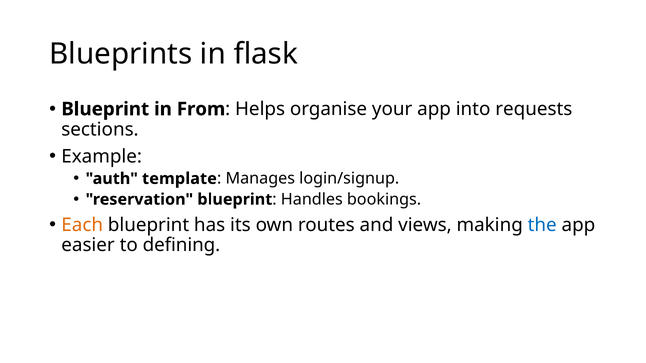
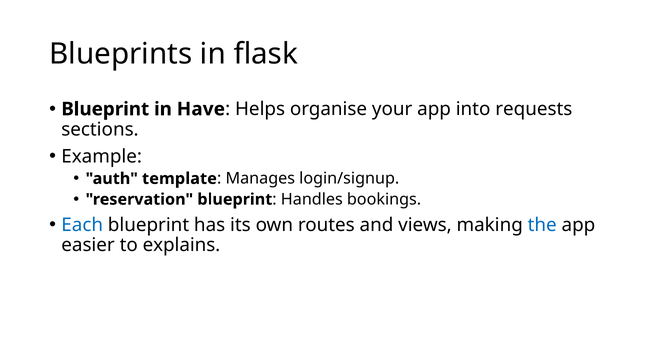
From: From -> Have
Each colour: orange -> blue
defining: defining -> explains
